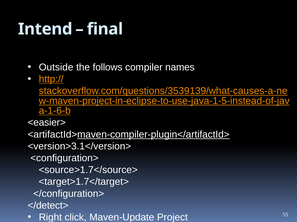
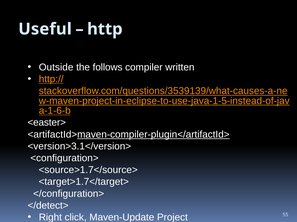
Intend: Intend -> Useful
final: final -> http
names: names -> written
<easier>: <easier> -> <easter>
